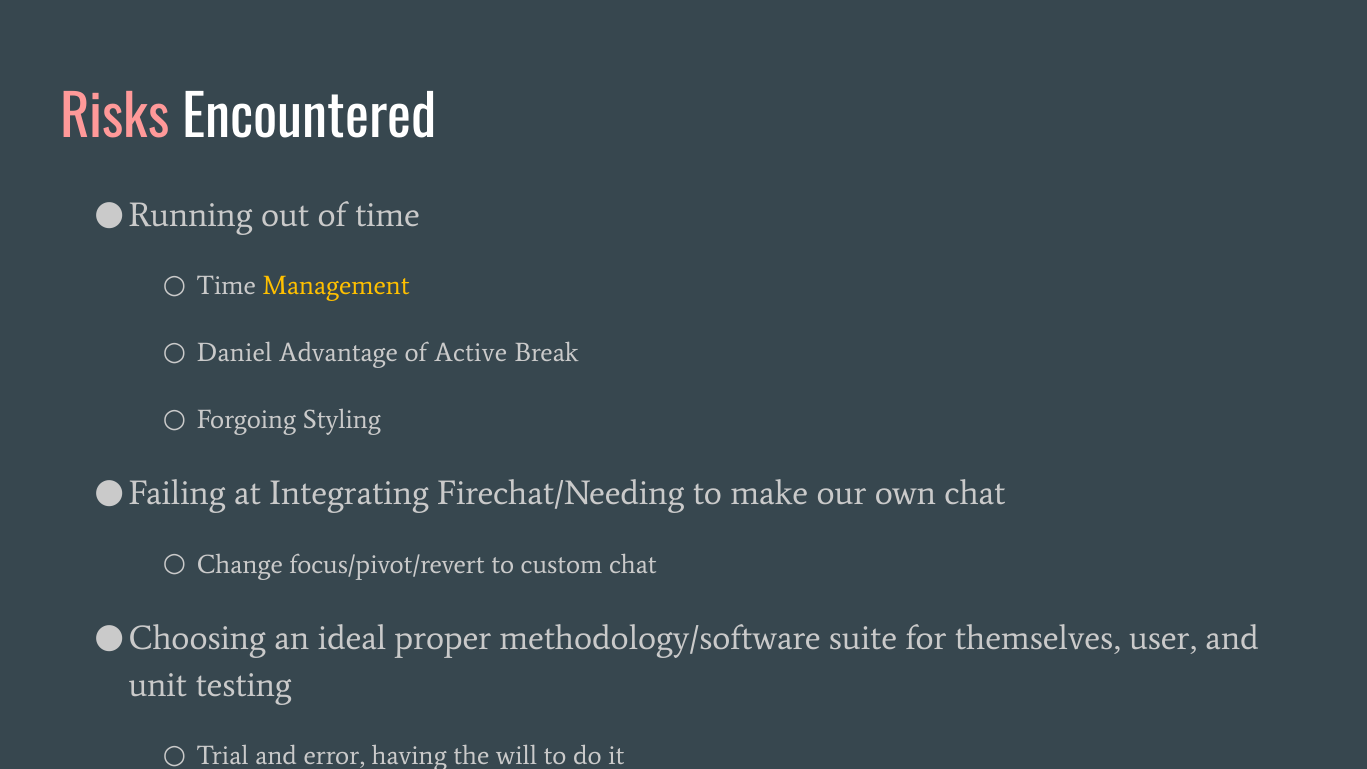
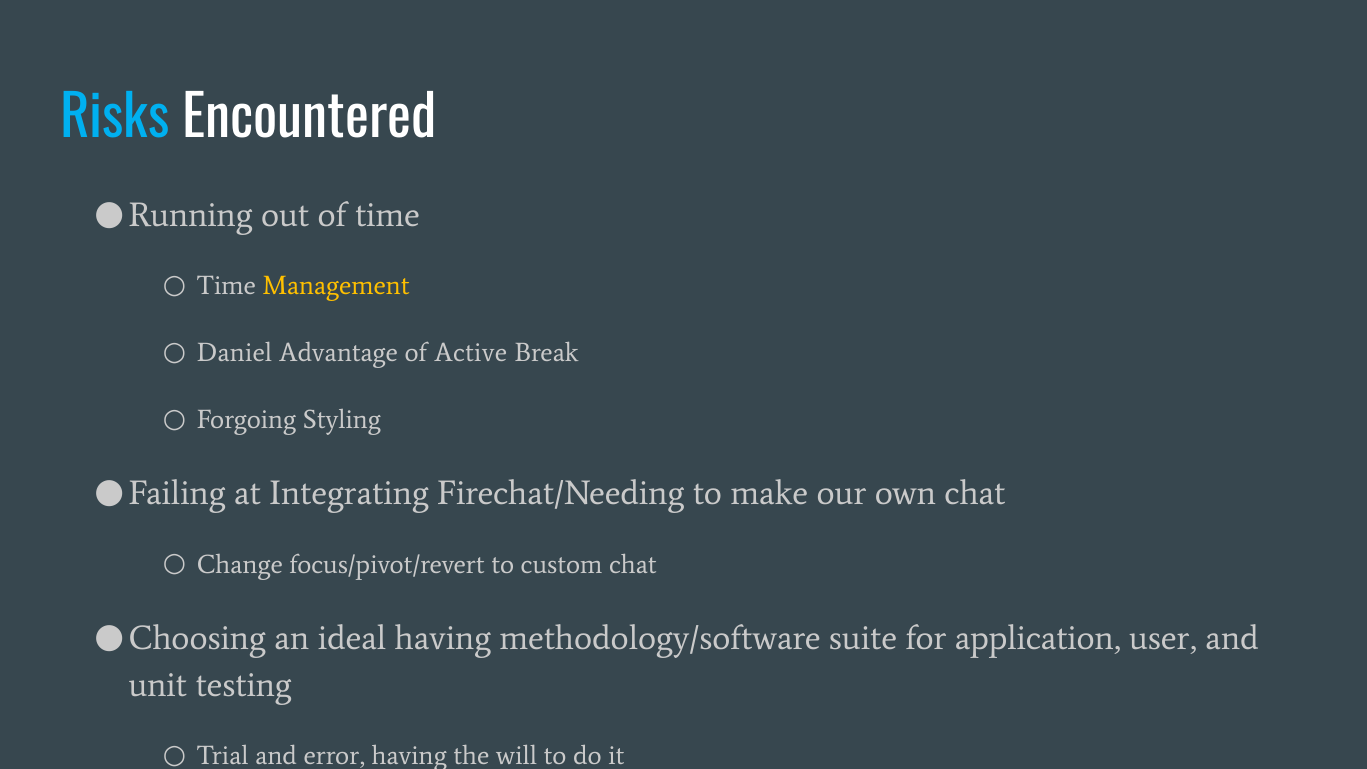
Risks colour: pink -> light blue
ideal proper: proper -> having
themselves: themselves -> application
